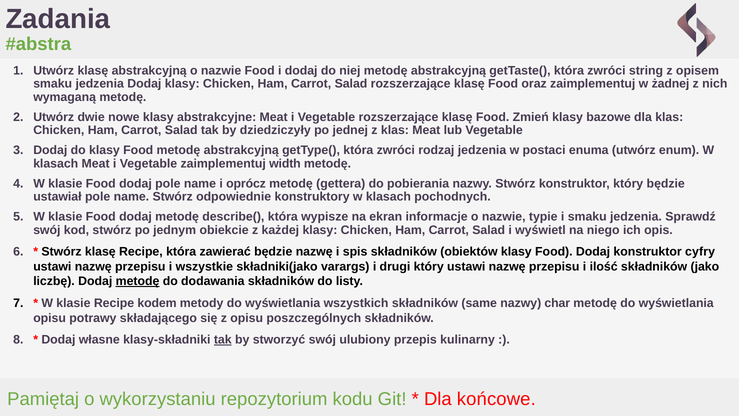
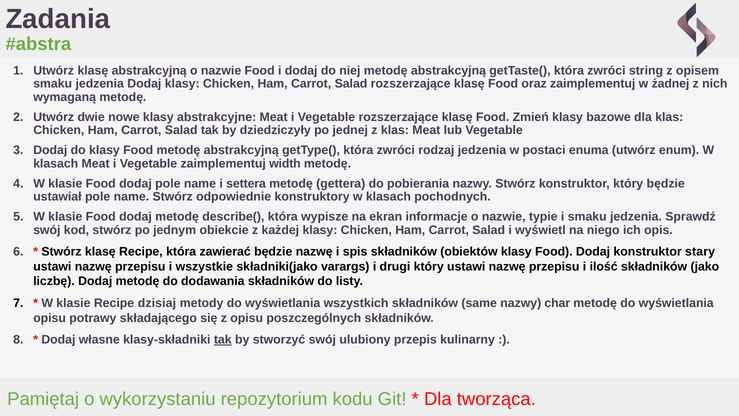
oprócz: oprócz -> settera
cyfry: cyfry -> stary
metodę at (138, 281) underline: present -> none
kodem: kodem -> dzisiaj
końcowe: końcowe -> tworząca
